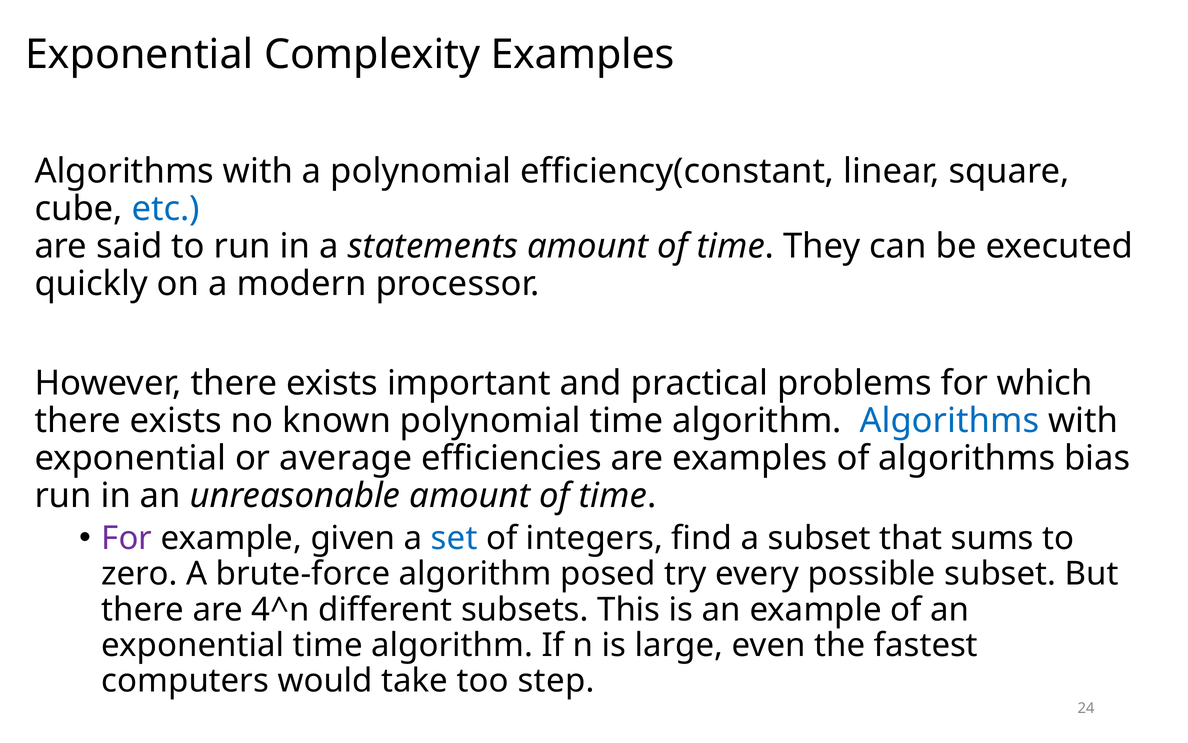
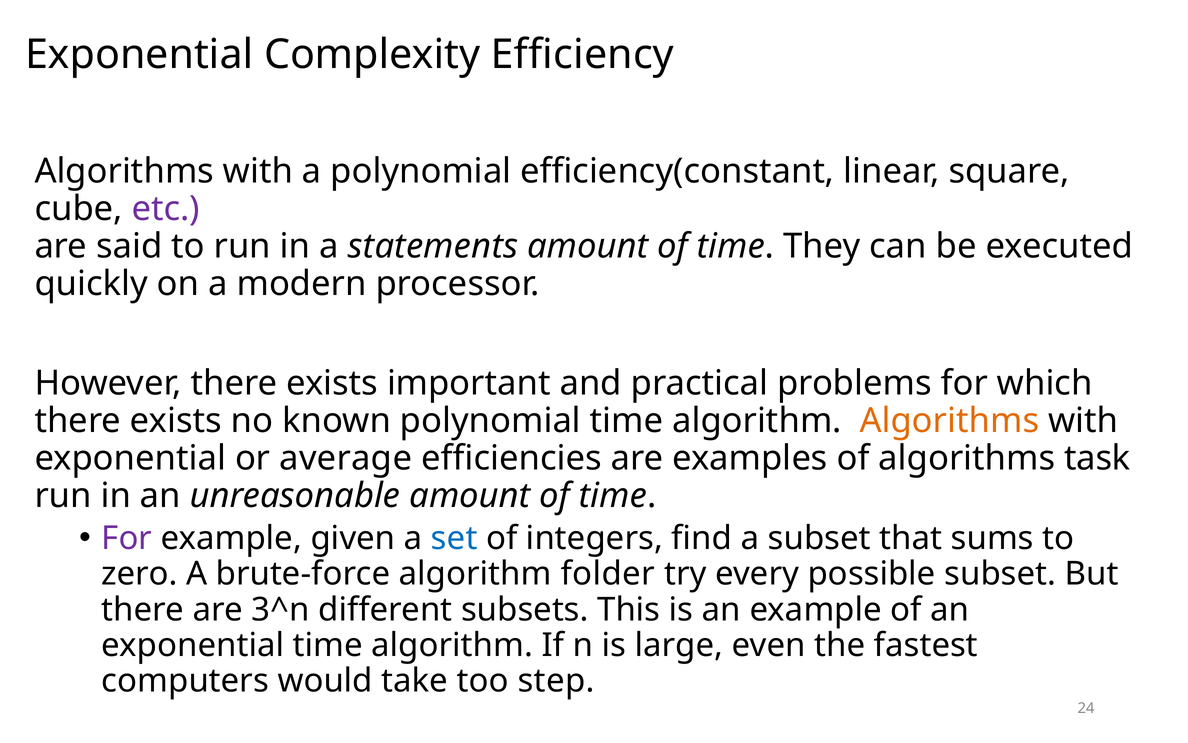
Complexity Examples: Examples -> Efficiency
etc colour: blue -> purple
Algorithms at (949, 420) colour: blue -> orange
bias: bias -> task
posed: posed -> folder
4^n: 4^n -> 3^n
